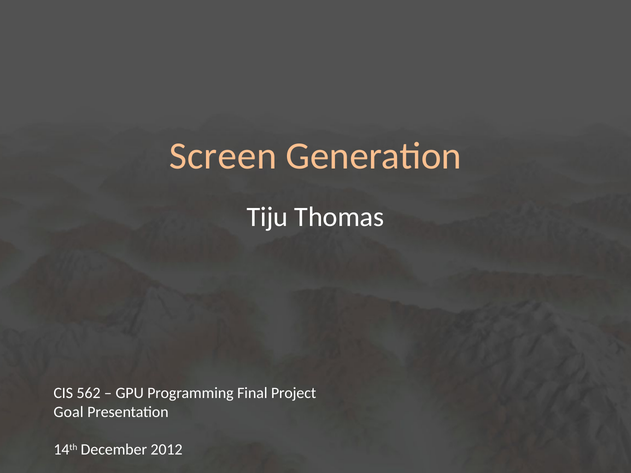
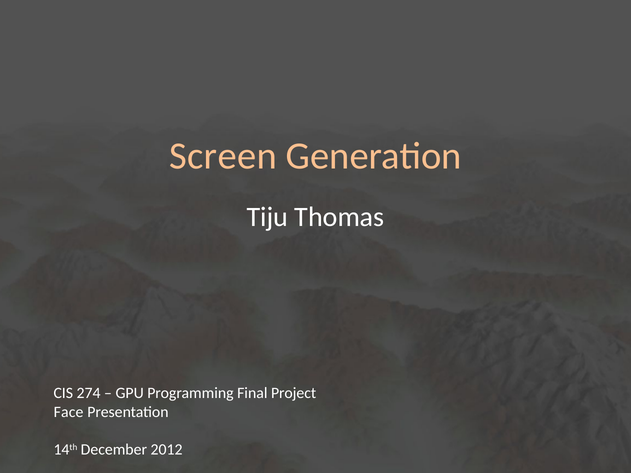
562: 562 -> 274
Goal: Goal -> Face
